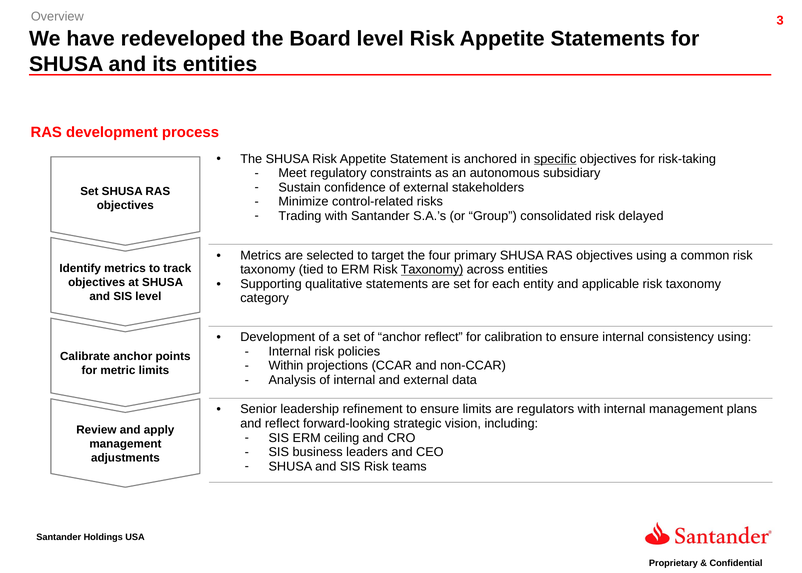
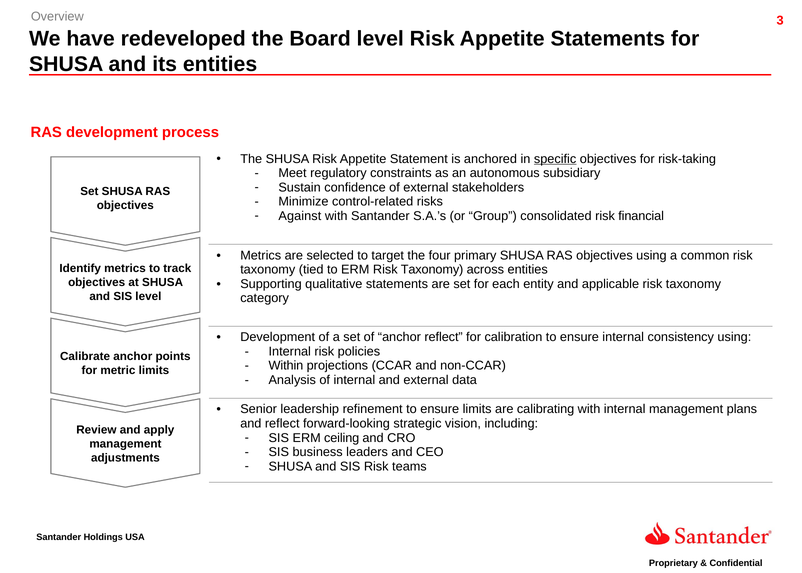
Trading: Trading -> Against
delayed: delayed -> financial
Taxonomy at (432, 270) underline: present -> none
regulators: regulators -> calibrating
